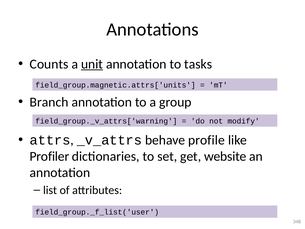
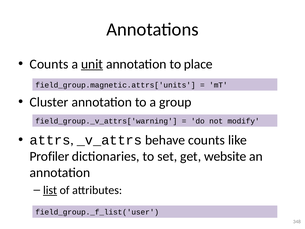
tasks: tasks -> place
Branch: Branch -> Cluster
behave profile: profile -> counts
list underline: none -> present
